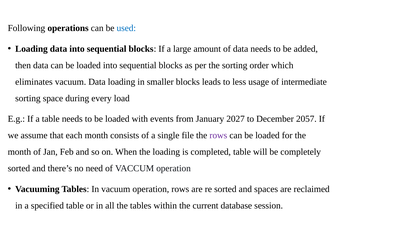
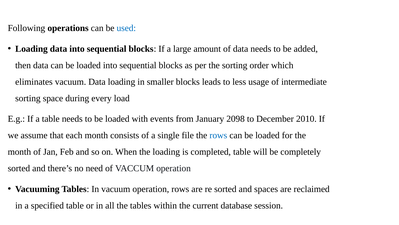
2027: 2027 -> 2098
2057: 2057 -> 2010
rows at (218, 135) colour: purple -> blue
